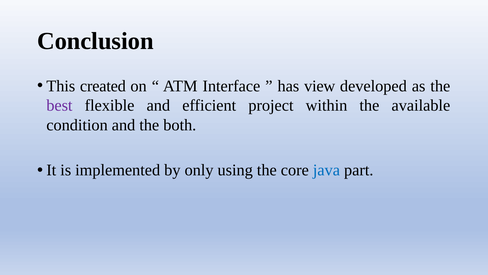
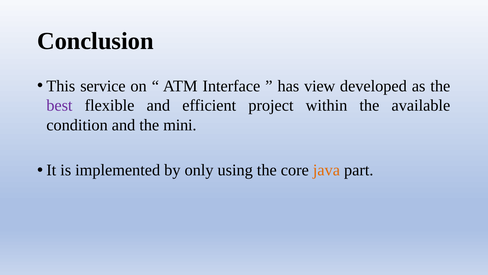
created: created -> service
both: both -> mini
java colour: blue -> orange
